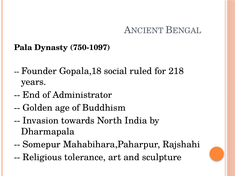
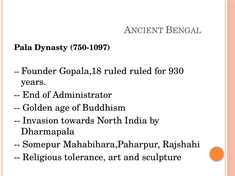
Gopala,18 social: social -> ruled
218: 218 -> 930
